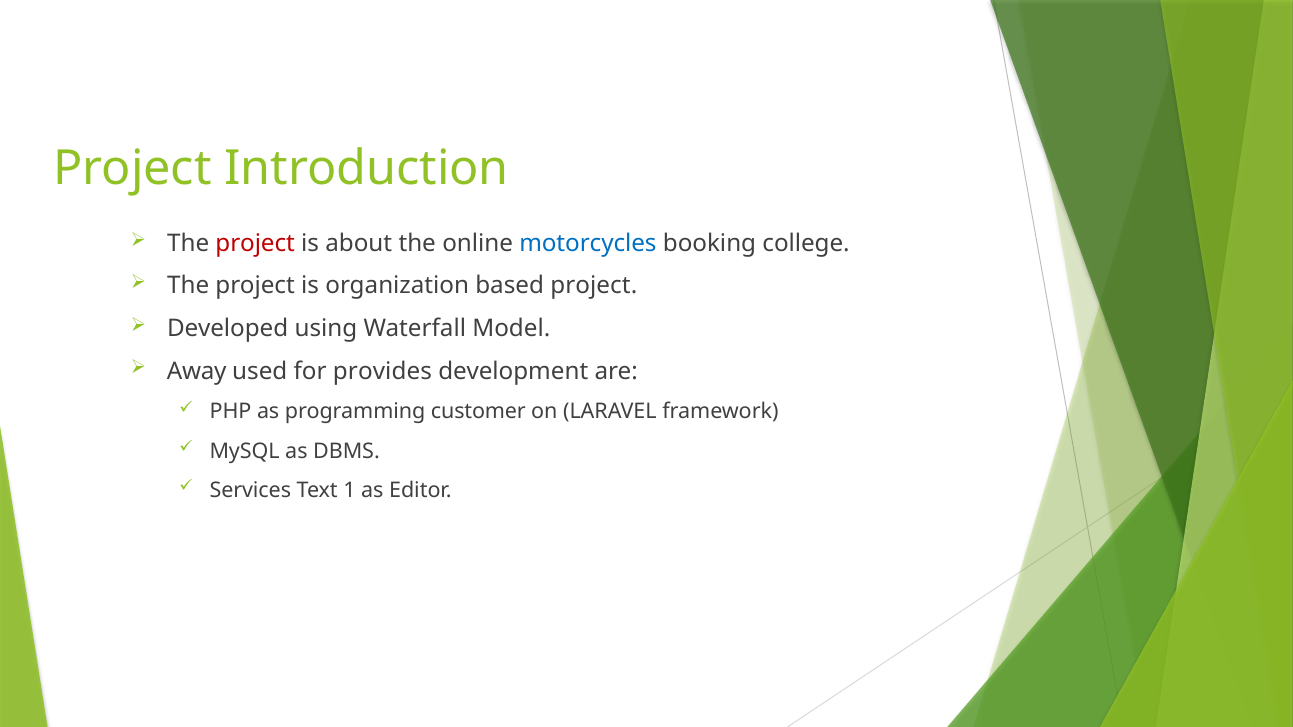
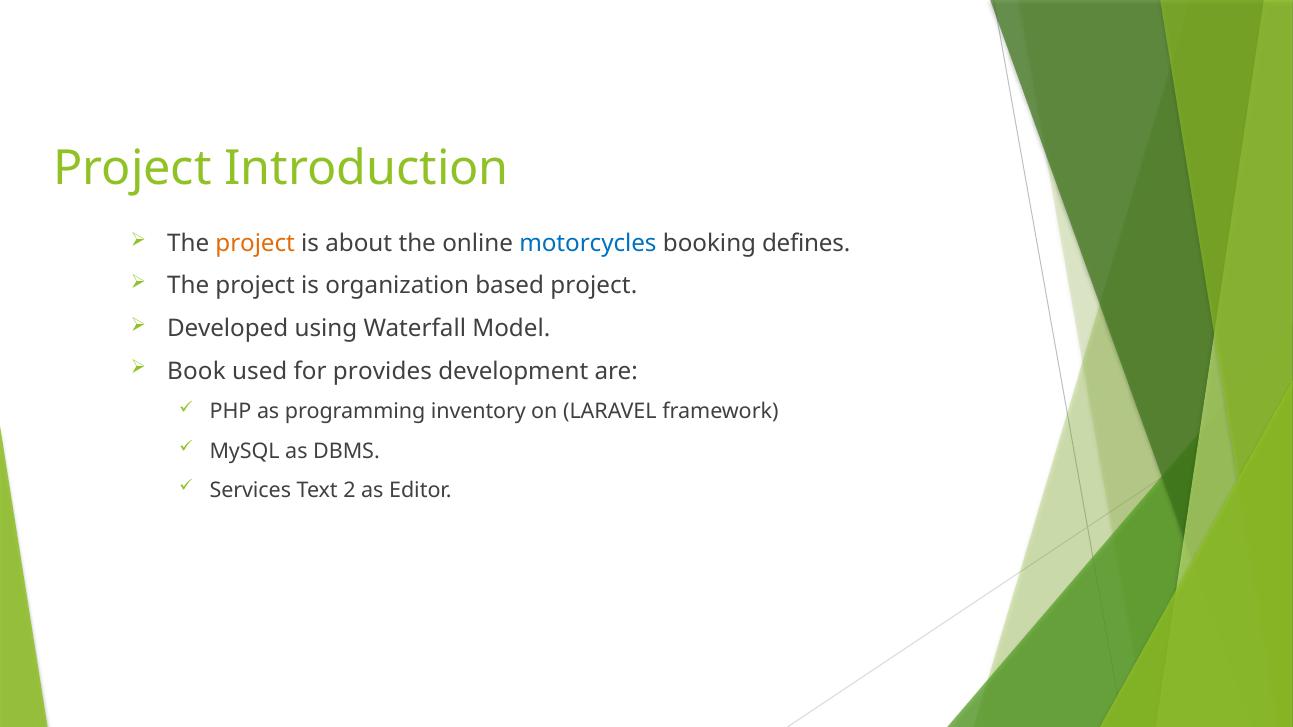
project at (255, 243) colour: red -> orange
college: college -> defines
Away: Away -> Book
customer: customer -> inventory
1: 1 -> 2
